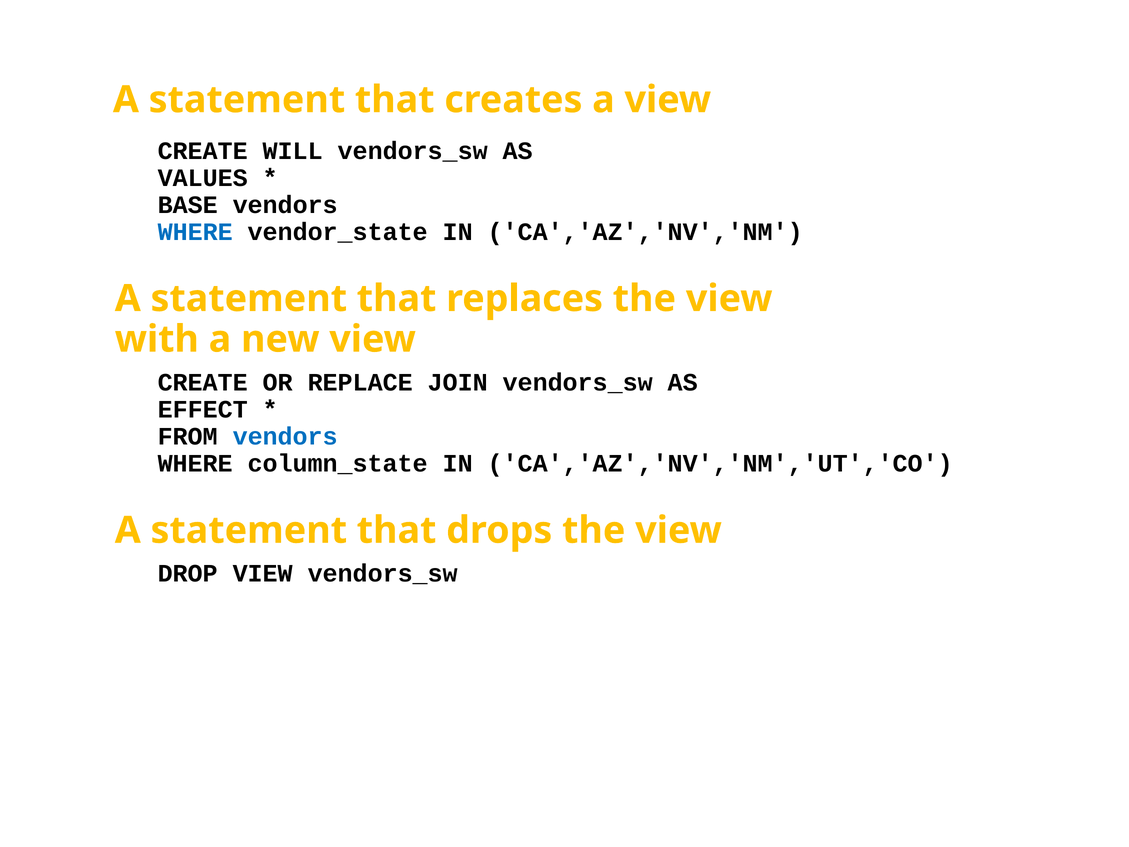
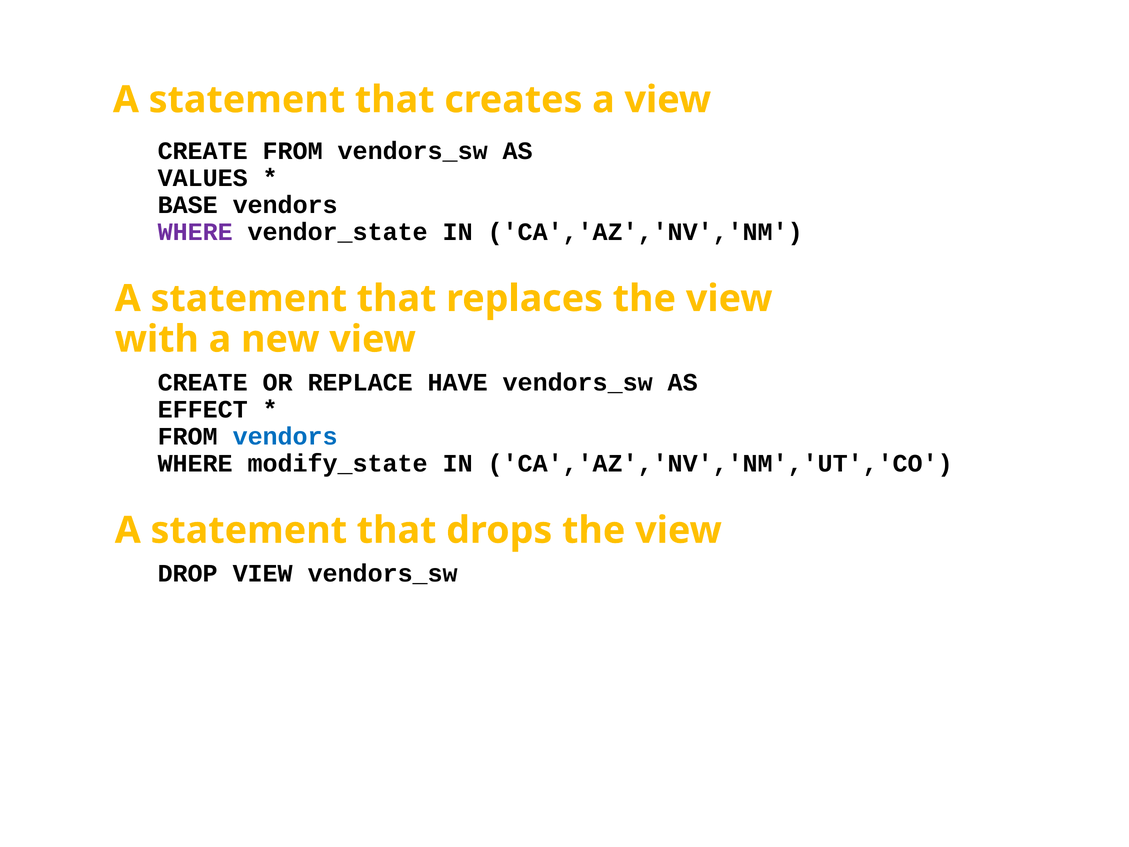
CREATE WILL: WILL -> FROM
WHERE at (195, 232) colour: blue -> purple
JOIN: JOIN -> HAVE
column_state: column_state -> modify_state
